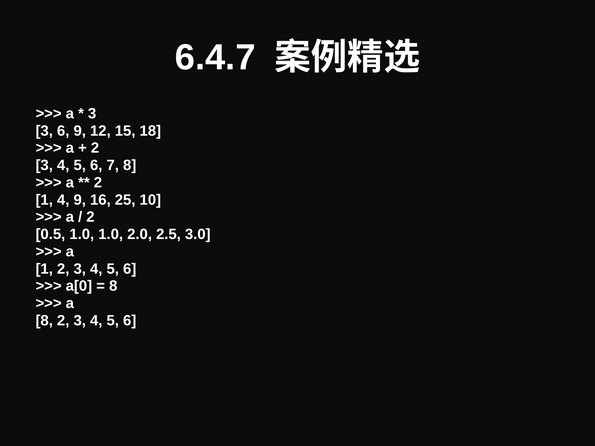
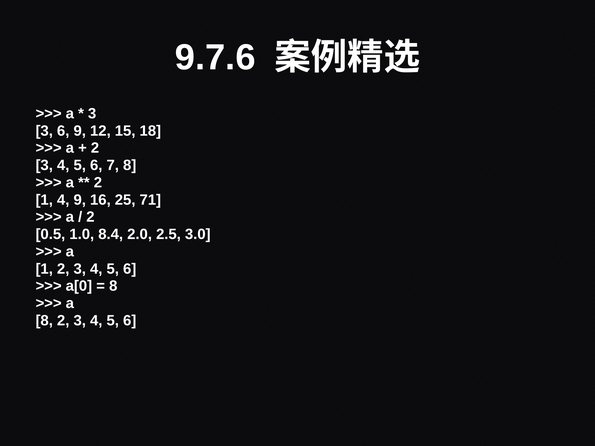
6.4.7: 6.4.7 -> 9.7.6
10: 10 -> 71
1.0 1.0: 1.0 -> 8.4
